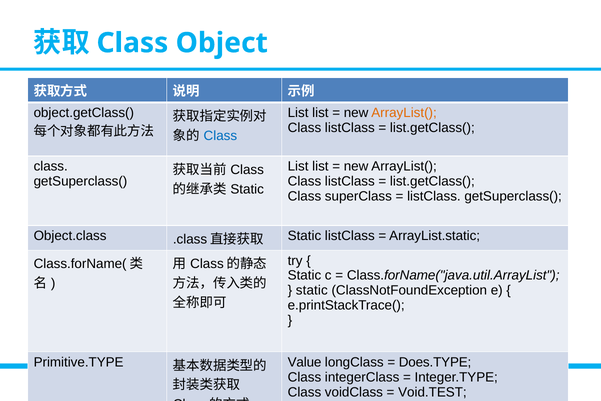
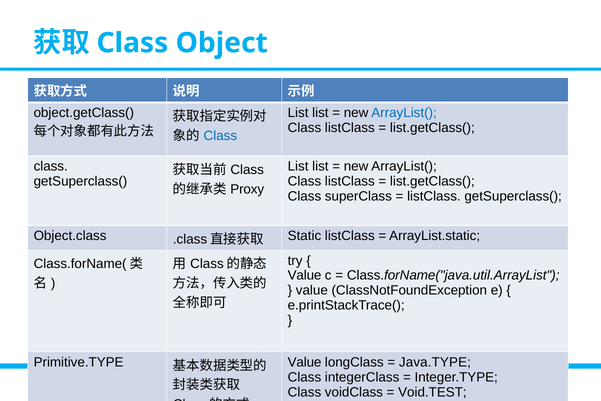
ArrayList( at (404, 113) colour: orange -> blue
Static at (247, 189): Static -> Proxy
Static at (304, 275): Static -> Value
static at (312, 290): static -> value
Does.TYPE: Does.TYPE -> Java.TYPE
